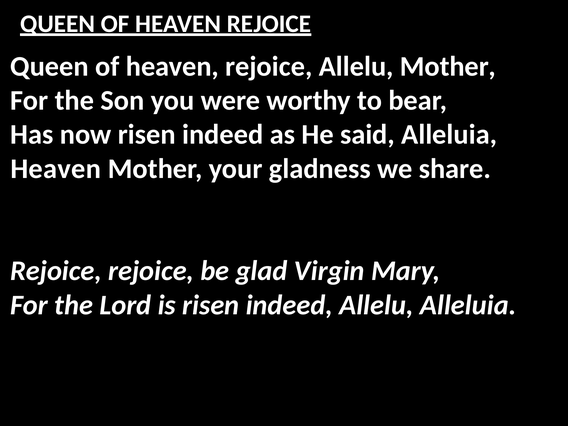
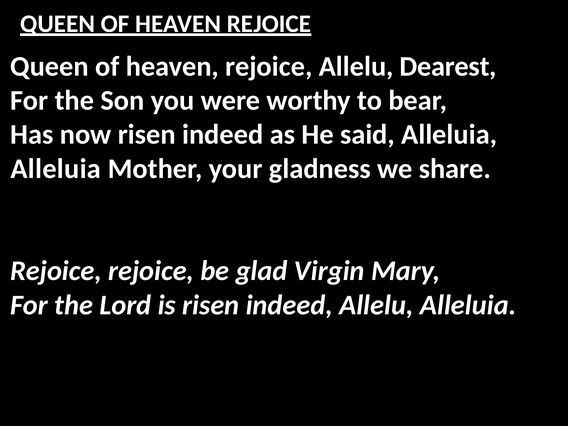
Allelu Mother: Mother -> Dearest
Heaven at (56, 169): Heaven -> Alleluia
